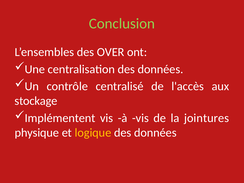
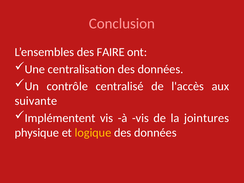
Conclusion colour: light green -> pink
OVER: OVER -> FAIRE
stockage: stockage -> suivante
